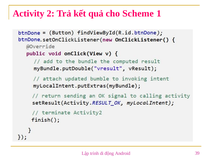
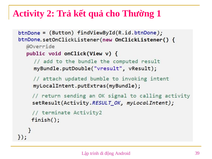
Scheme: Scheme -> Thường
